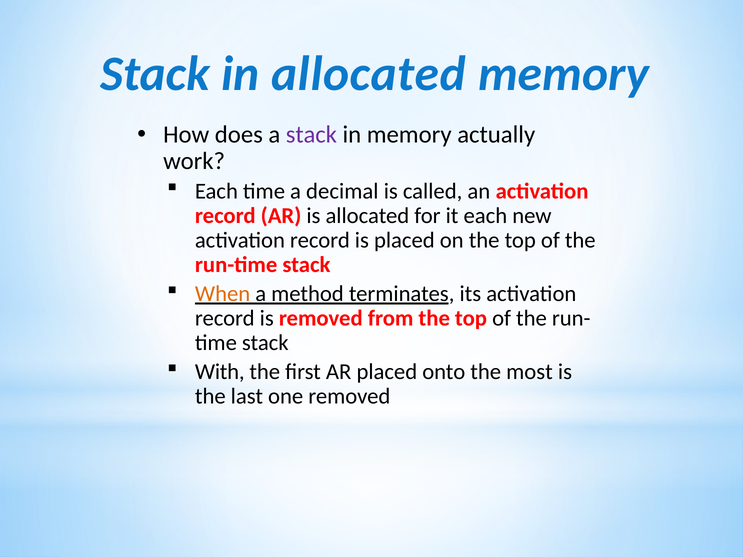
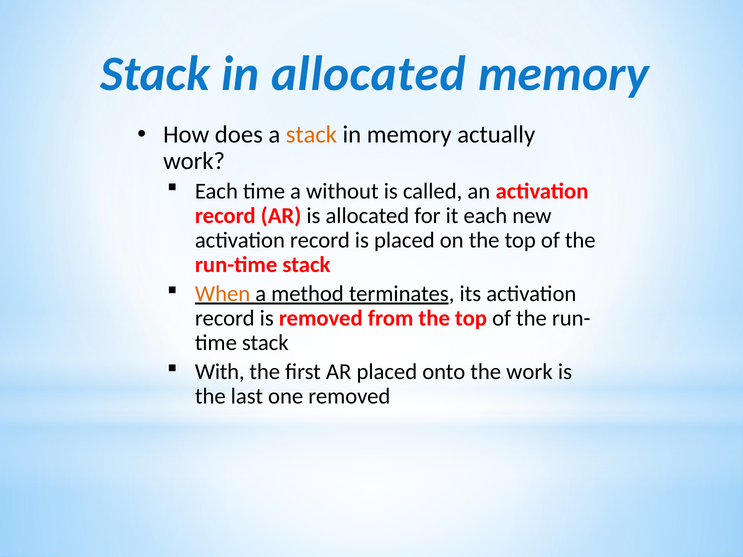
stack at (311, 135) colour: purple -> orange
decimal: decimal -> without
the most: most -> work
